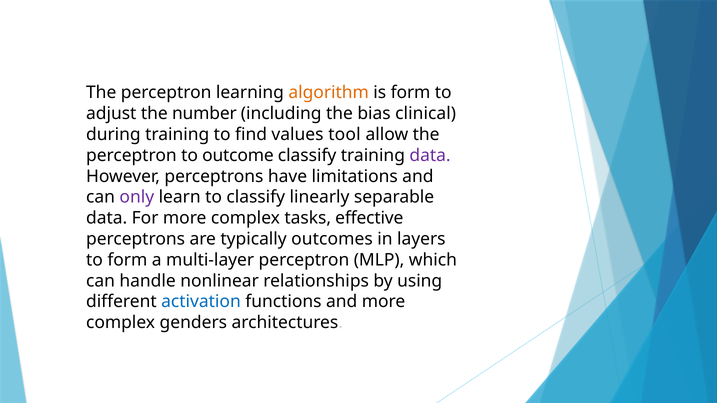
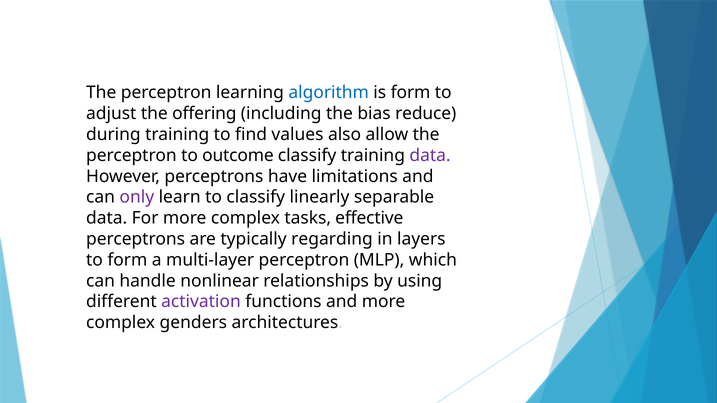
algorithm colour: orange -> blue
number: number -> offering
clinical: clinical -> reduce
tool: tool -> also
outcomes: outcomes -> regarding
activation colour: blue -> purple
